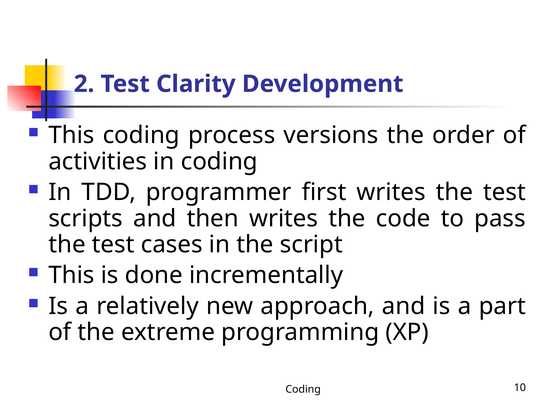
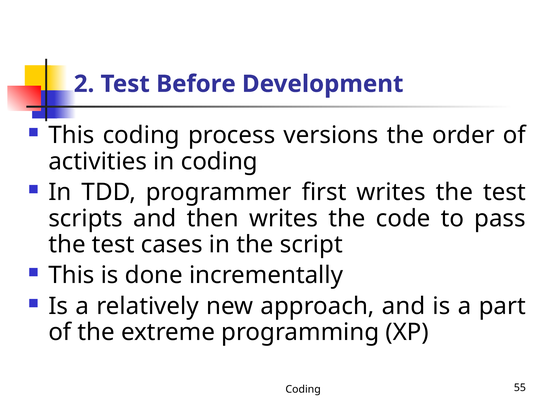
Clarity: Clarity -> Before
10: 10 -> 55
